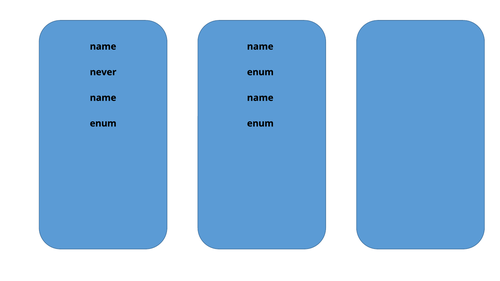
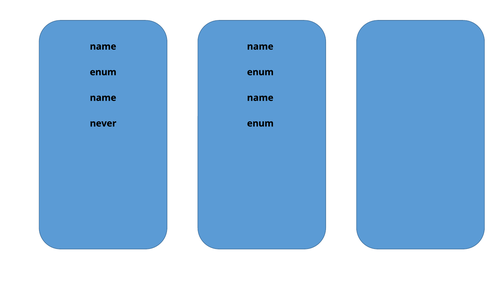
never at (103, 72): never -> enum
enum at (103, 124): enum -> never
